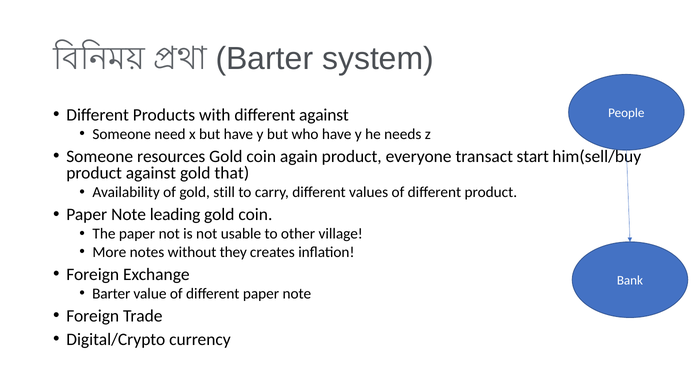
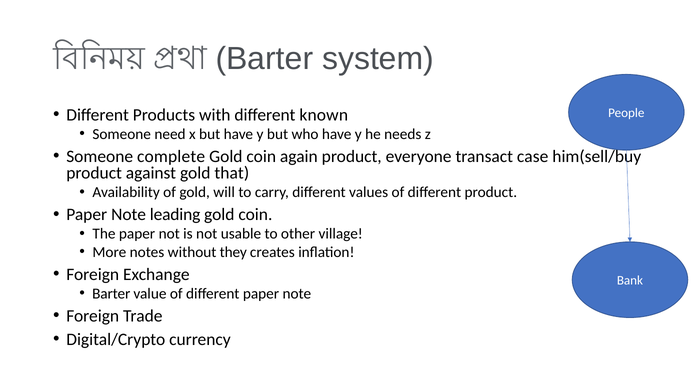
different against: against -> known
resources: resources -> complete
start: start -> case
still: still -> will
